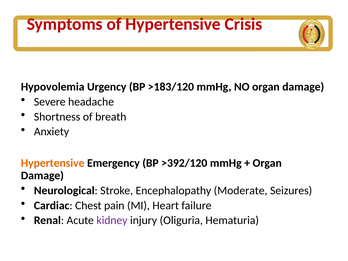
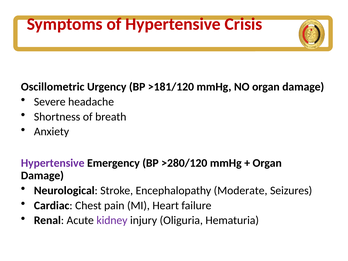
Hypovolemia: Hypovolemia -> Oscillometric
>183/120: >183/120 -> >181/120
Hypertensive at (53, 163) colour: orange -> purple
>392/120: >392/120 -> >280/120
